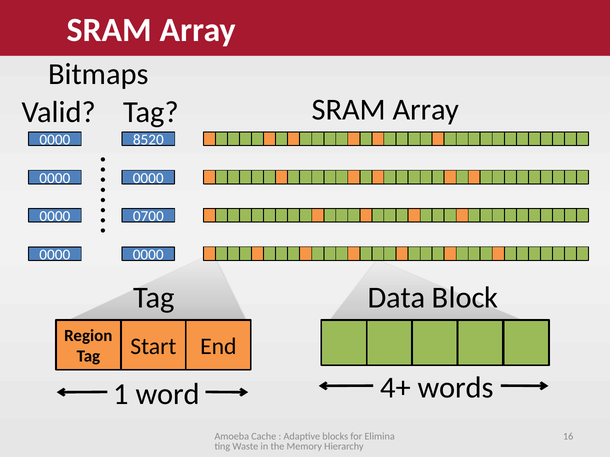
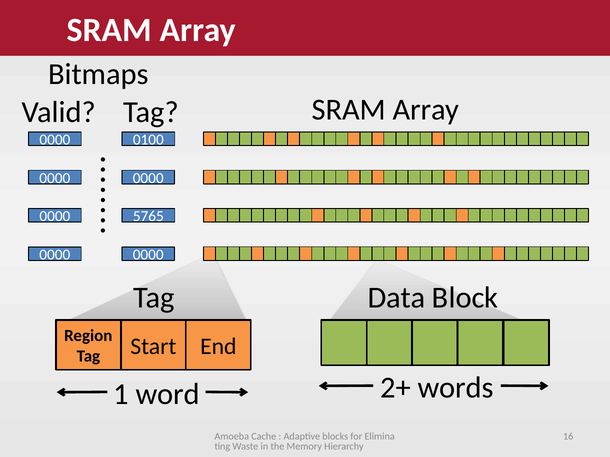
8520: 8520 -> 0100
0700: 0700 -> 5765
4+: 4+ -> 2+
